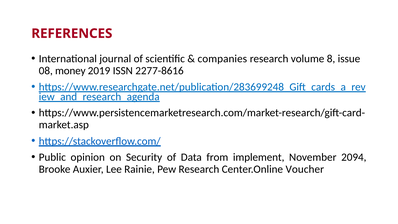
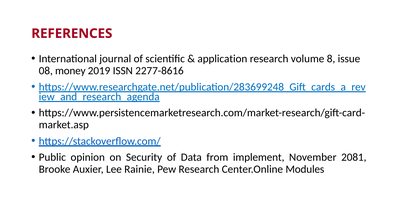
companies: companies -> application
2094: 2094 -> 2081
Voucher: Voucher -> Modules
